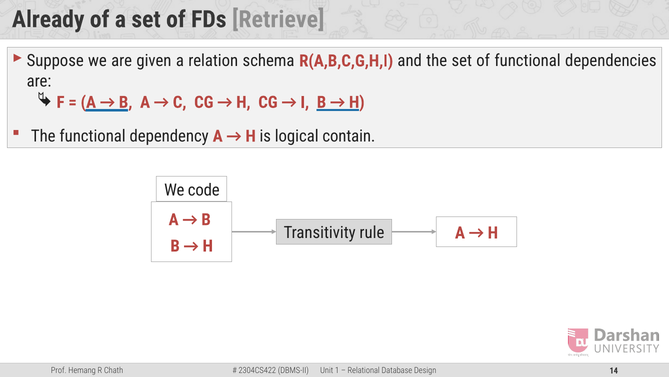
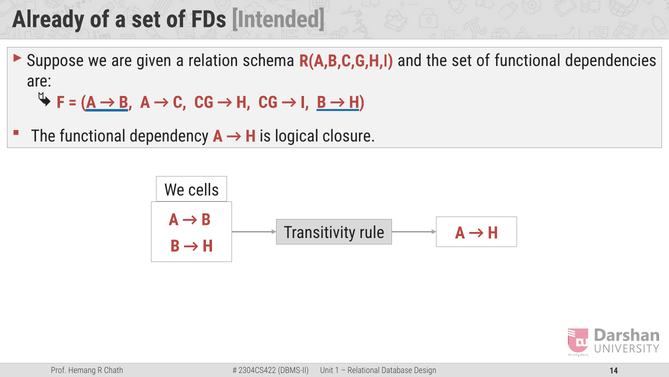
Retrieve: Retrieve -> Intended
contain: contain -> closure
code: code -> cells
